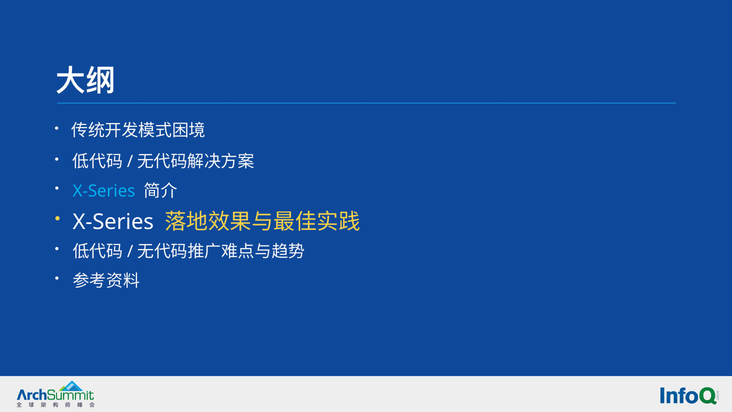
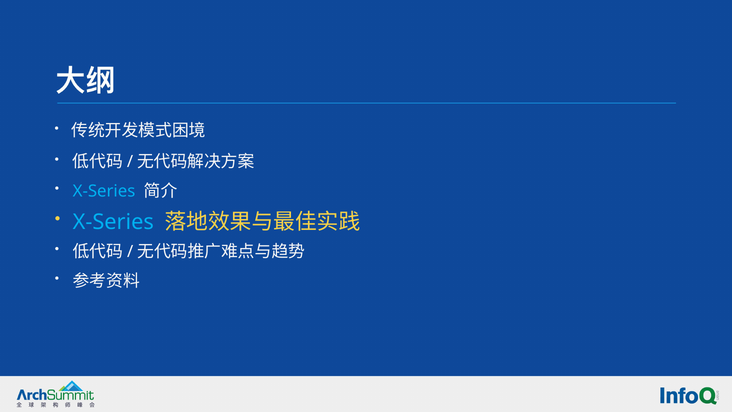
X-Series at (113, 222) colour: white -> light blue
